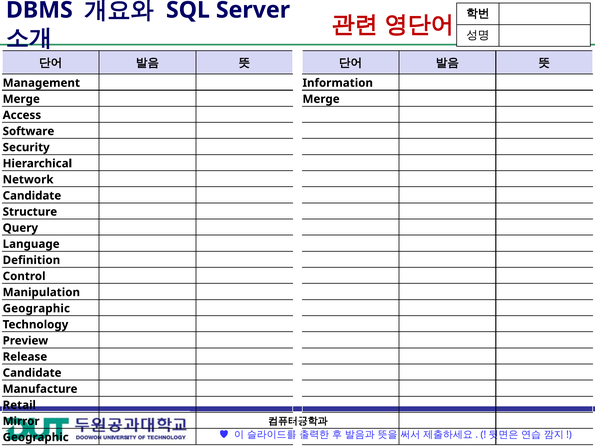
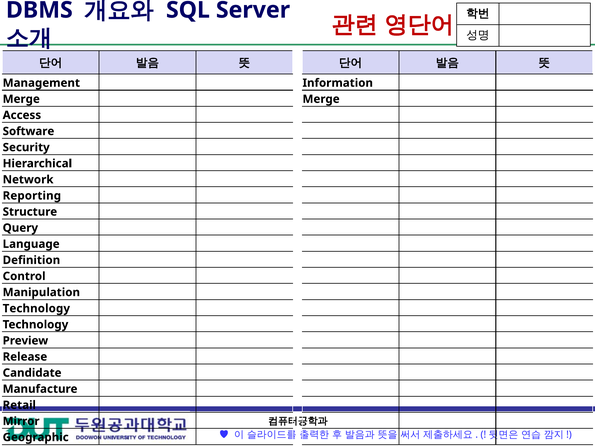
Candidate at (32, 196): Candidate -> Reporting
Geographic at (36, 309): Geographic -> Technology
